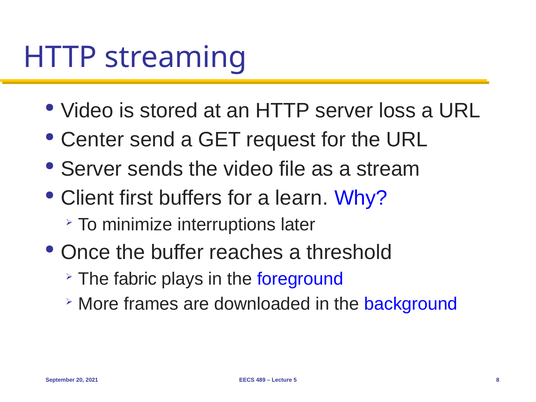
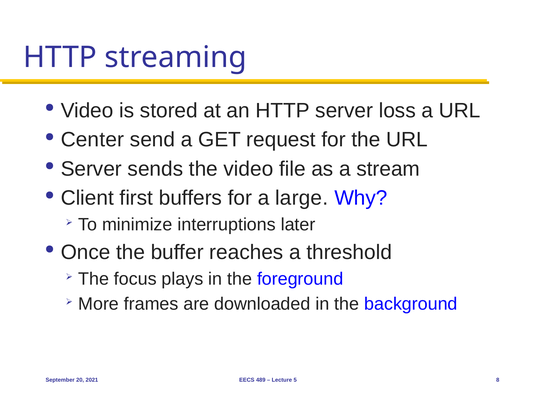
learn: learn -> large
fabric: fabric -> focus
